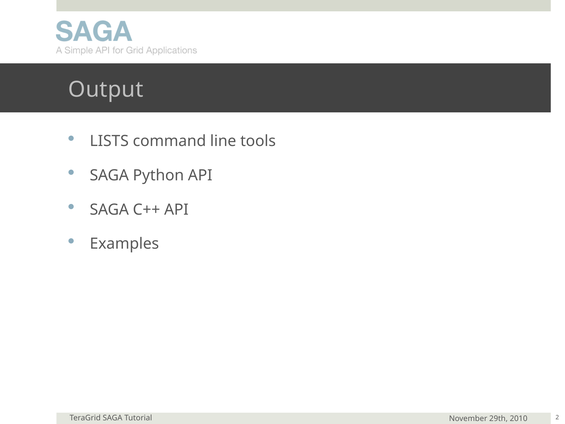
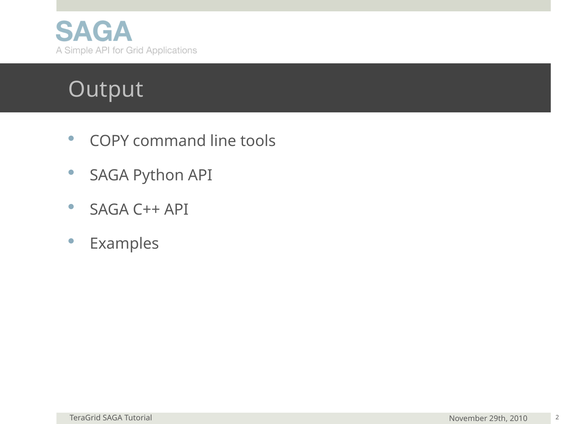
LISTS: LISTS -> COPY
